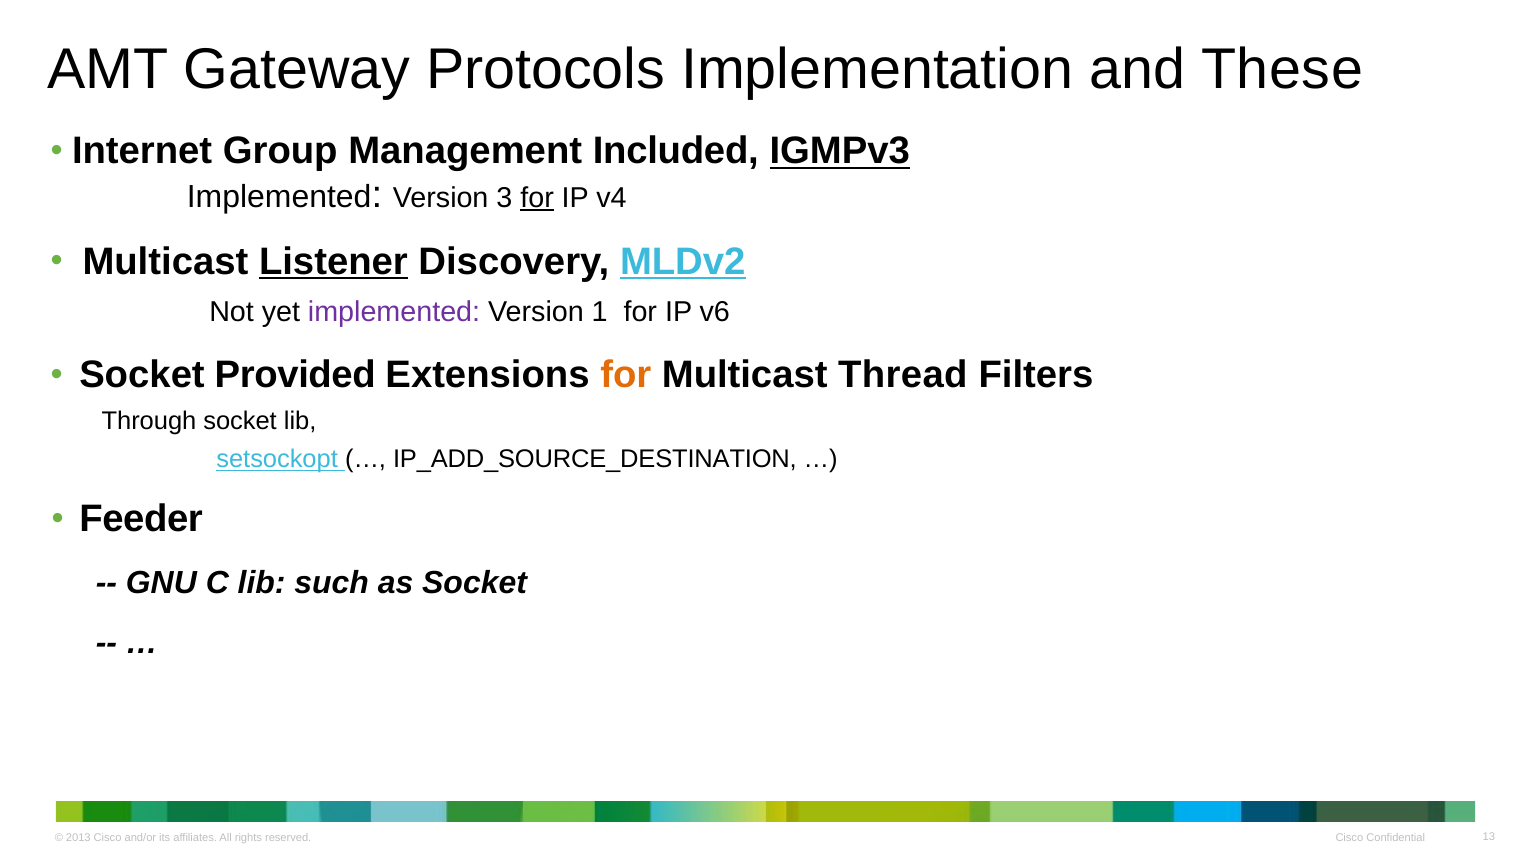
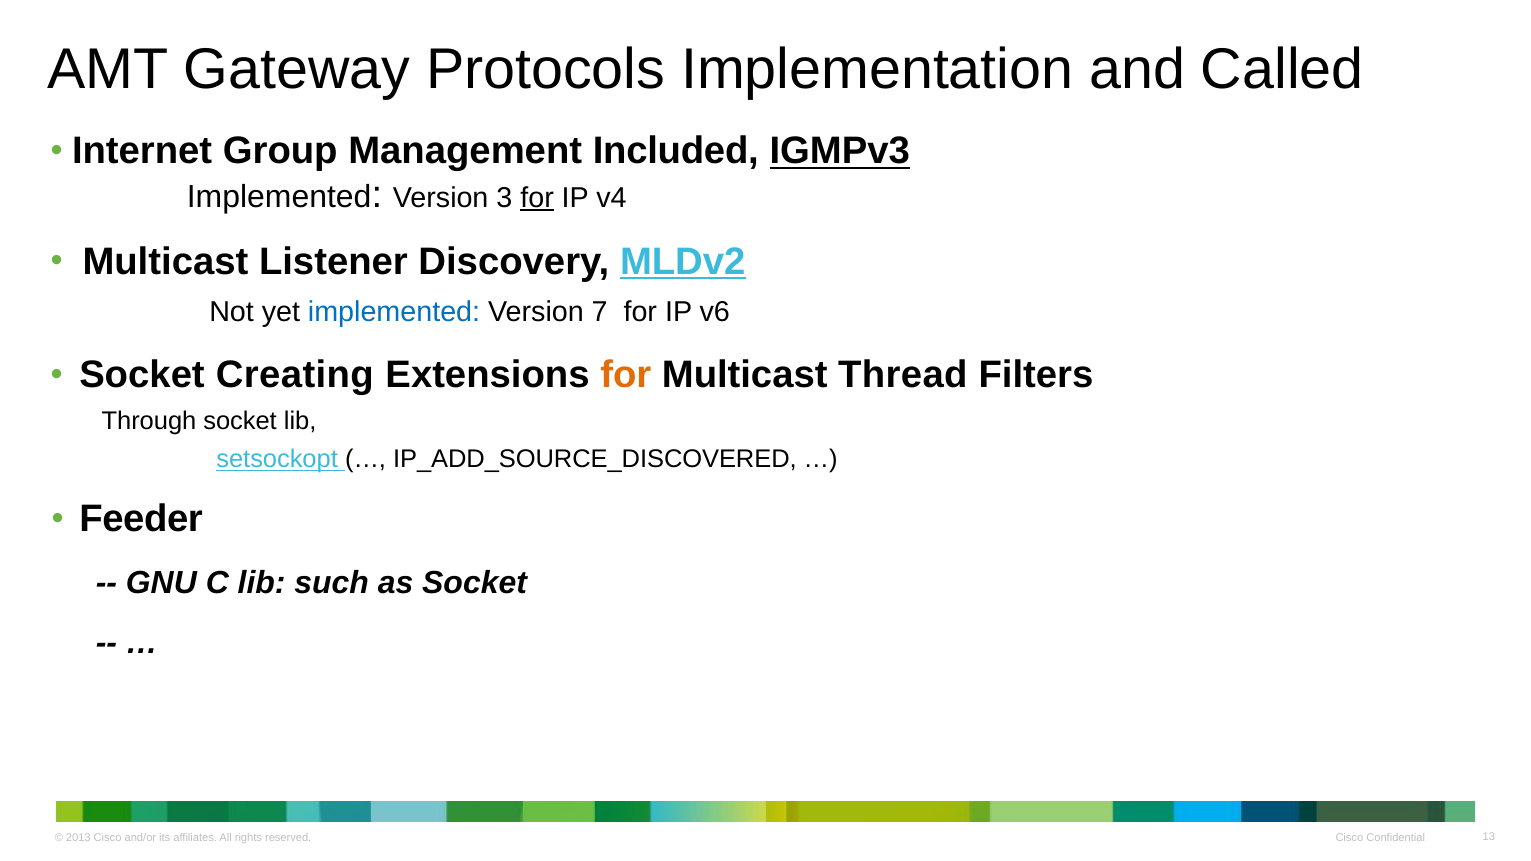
These: These -> Called
Listener underline: present -> none
implemented at (394, 312) colour: purple -> blue
1: 1 -> 7
Provided: Provided -> Creating
IP_ADD_SOURCE_DESTINATION: IP_ADD_SOURCE_DESTINATION -> IP_ADD_SOURCE_DISCOVERED
